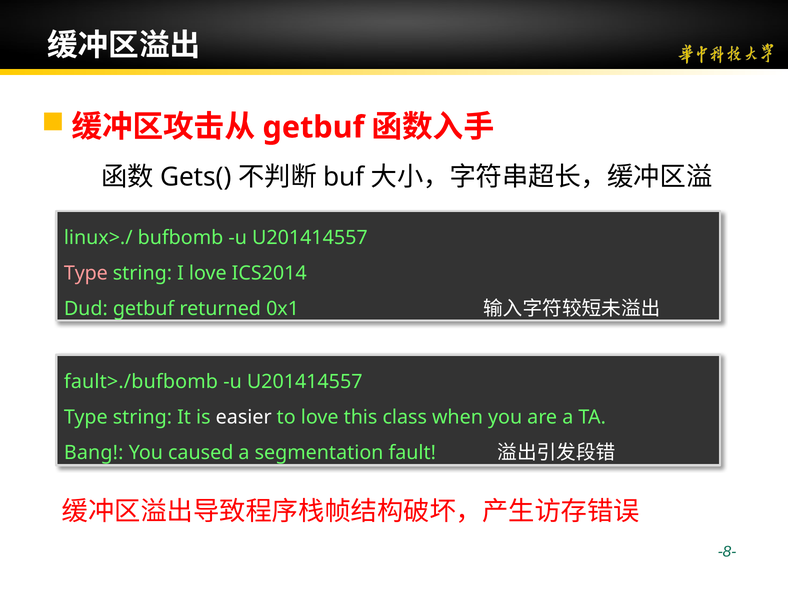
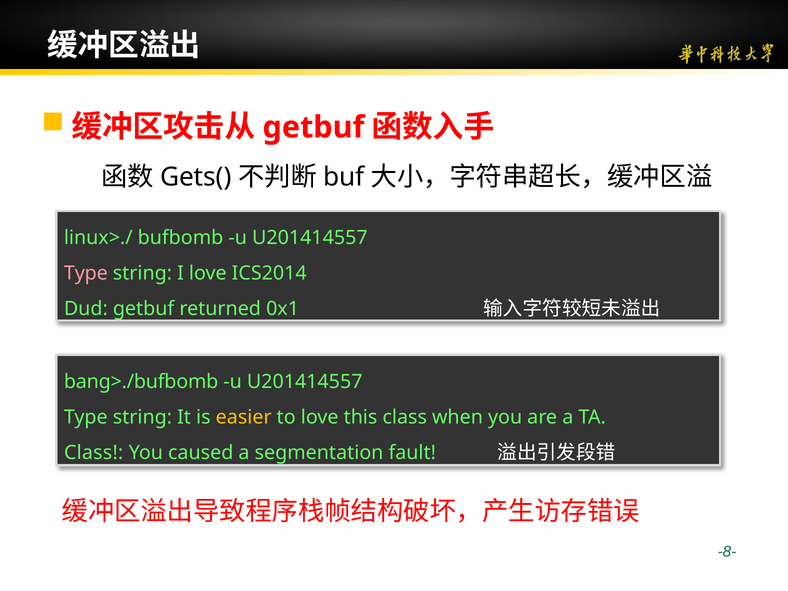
fault>./bufbomb: fault>./bufbomb -> bang>./bufbomb
easier colour: white -> yellow
Bang at (94, 453): Bang -> Class
